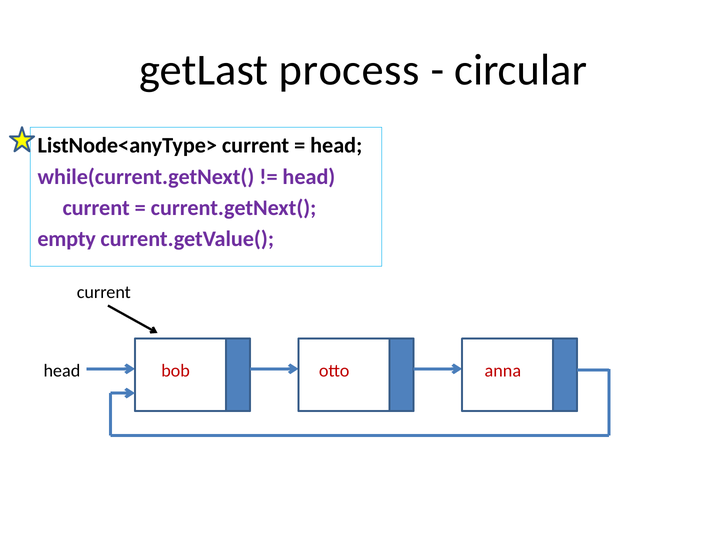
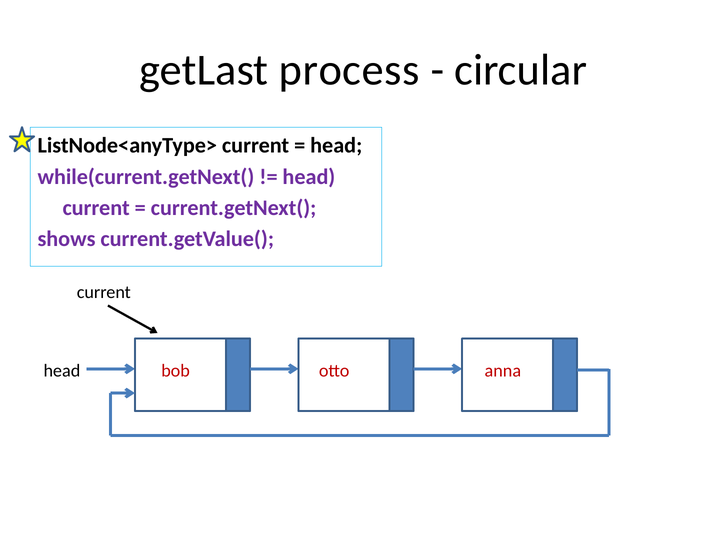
empty: empty -> shows
